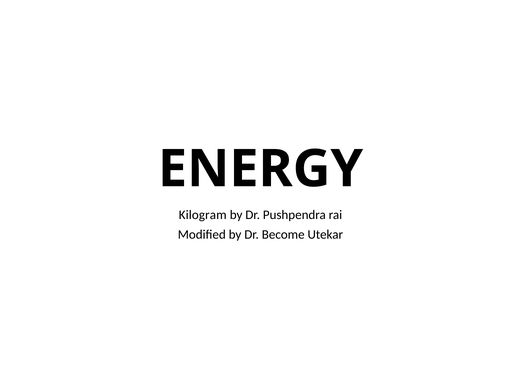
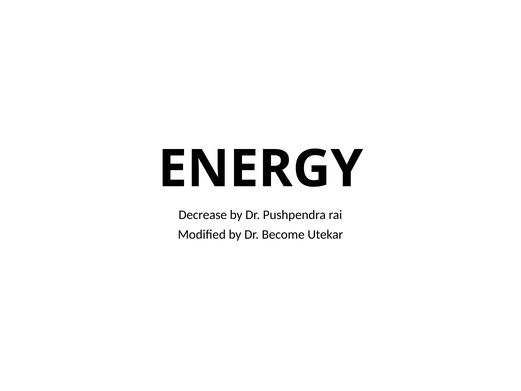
Kilogram: Kilogram -> Decrease
